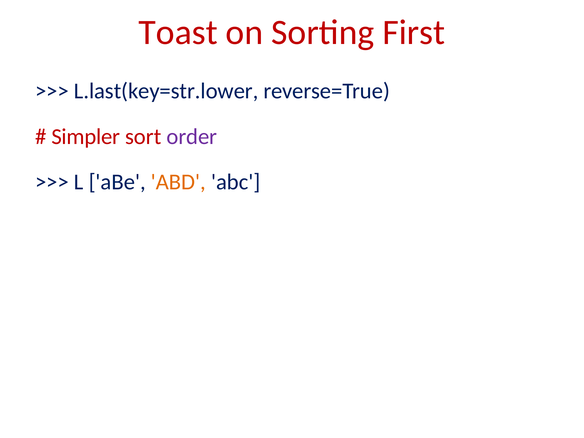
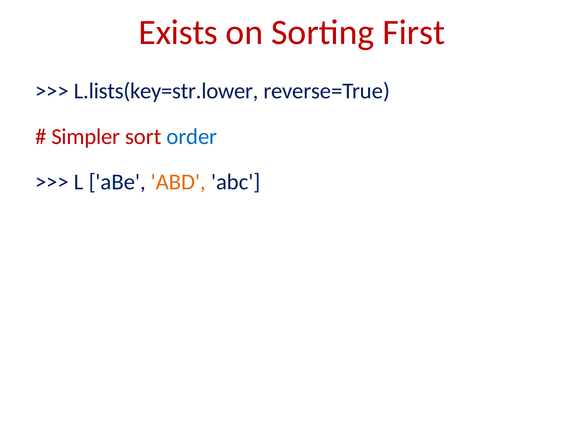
Toast: Toast -> Exists
L.last(key=str.lower: L.last(key=str.lower -> L.lists(key=str.lower
order colour: purple -> blue
